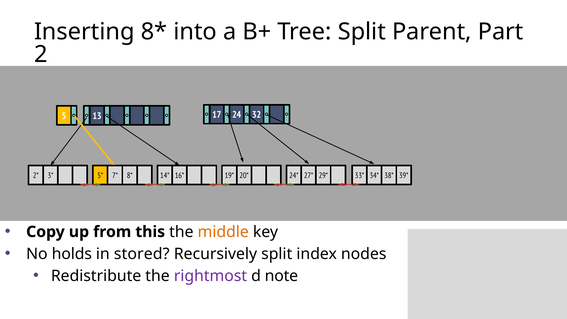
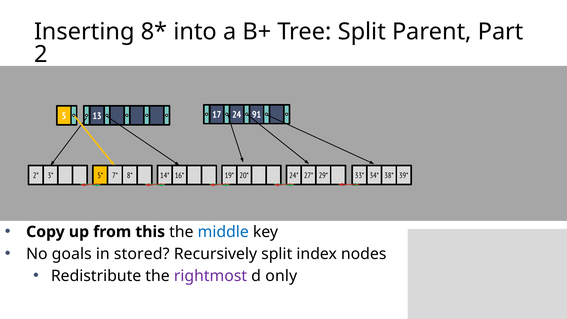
32: 32 -> 91
middle colour: orange -> blue
holds: holds -> goals
note: note -> only
